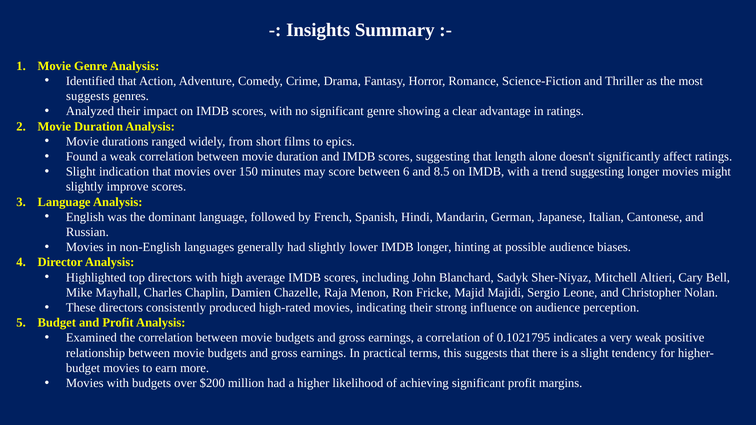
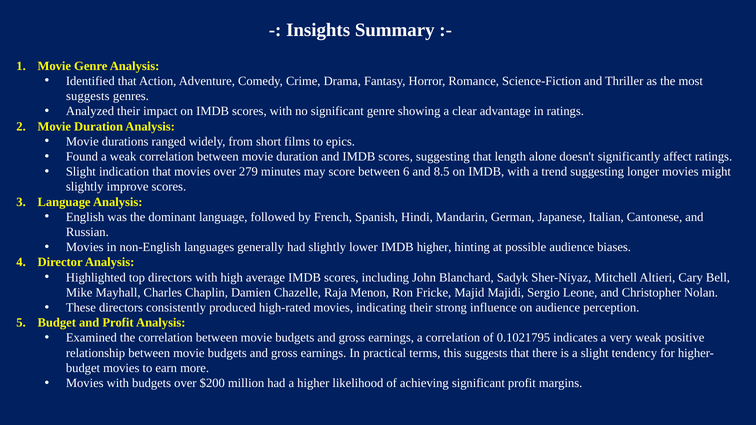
150: 150 -> 279
IMDB longer: longer -> higher
